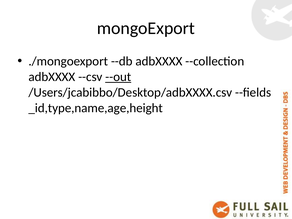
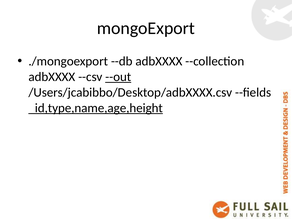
_id,type,name,age,height underline: none -> present
